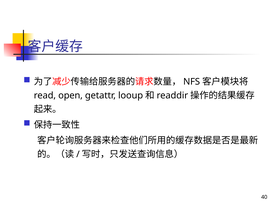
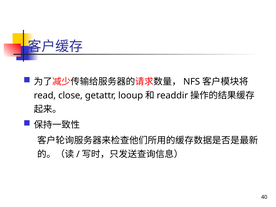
open: open -> close
